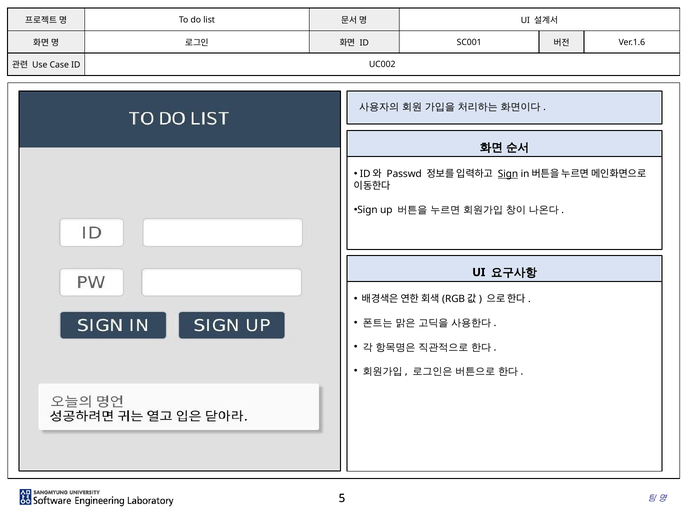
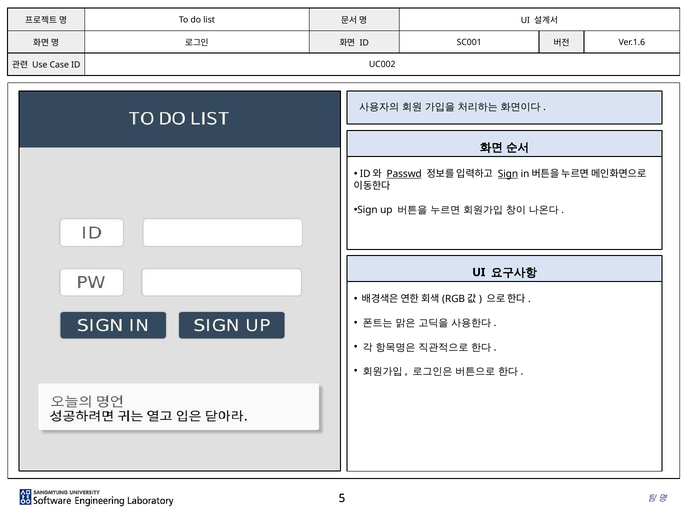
Passwd underline: none -> present
